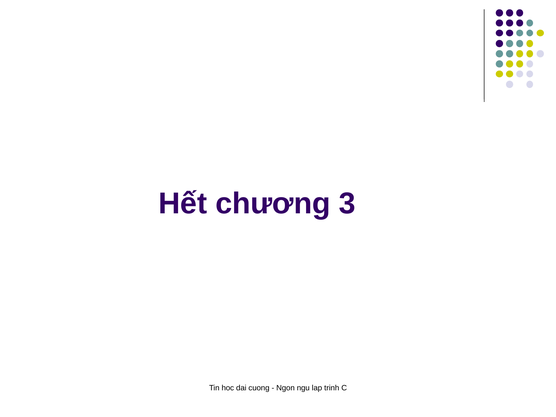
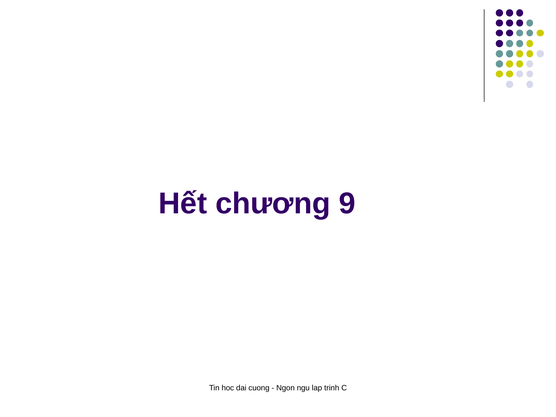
3: 3 -> 9
